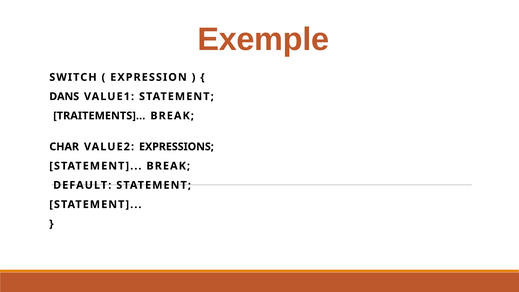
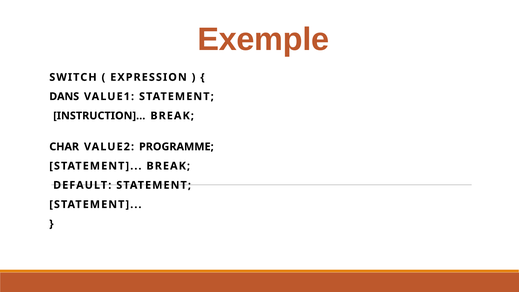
TRAITEMENTS: TRAITEMENTS -> INSTRUCTION
EXPRESSIONS: EXPRESSIONS -> PROGRAMME
